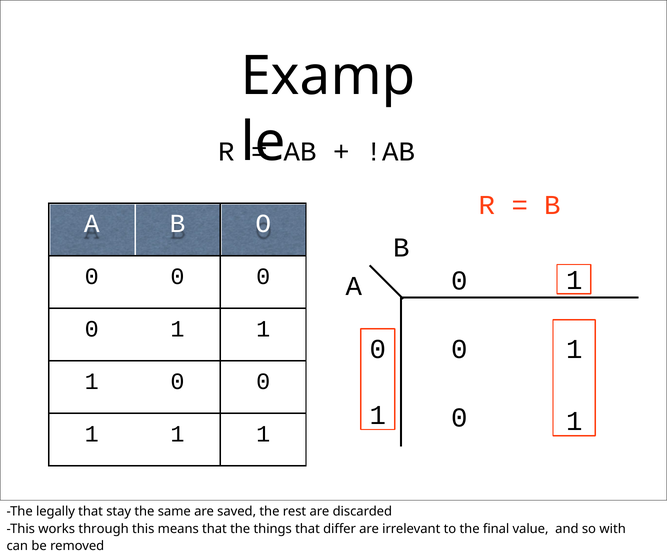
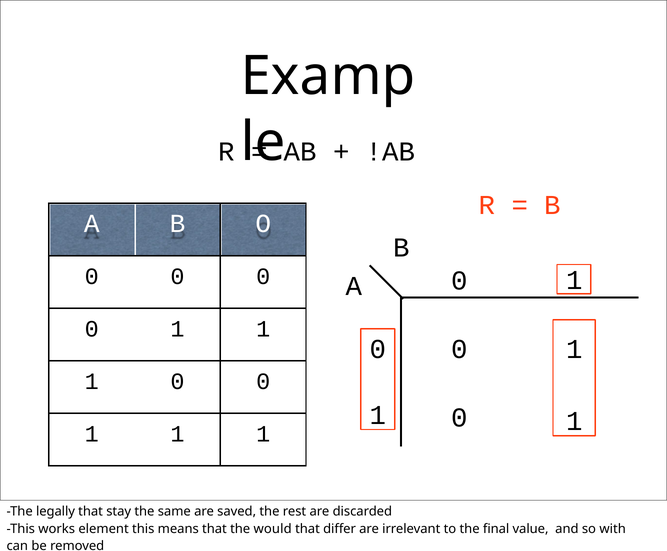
through: through -> element
things: things -> would
